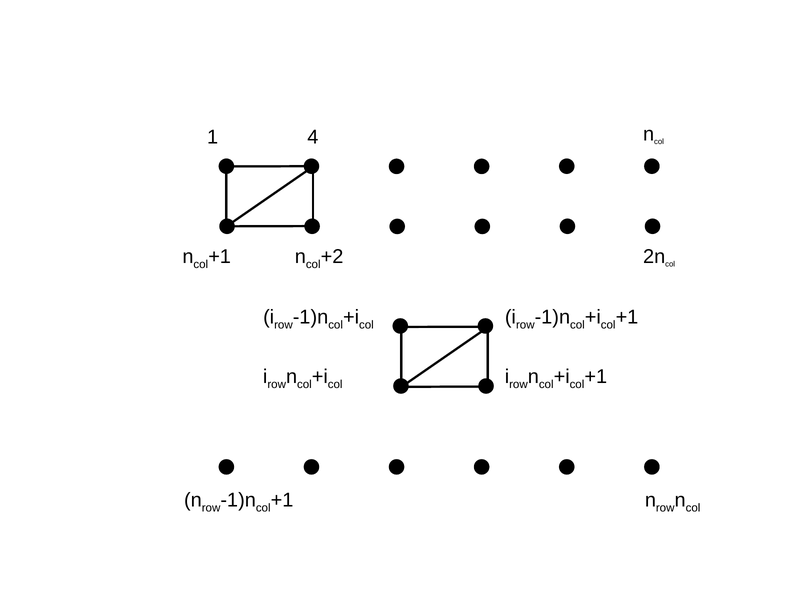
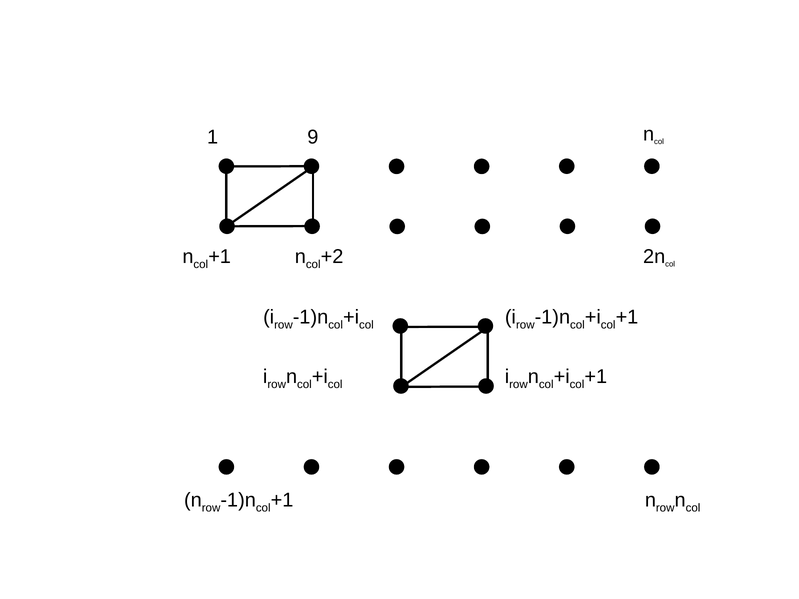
4: 4 -> 9
